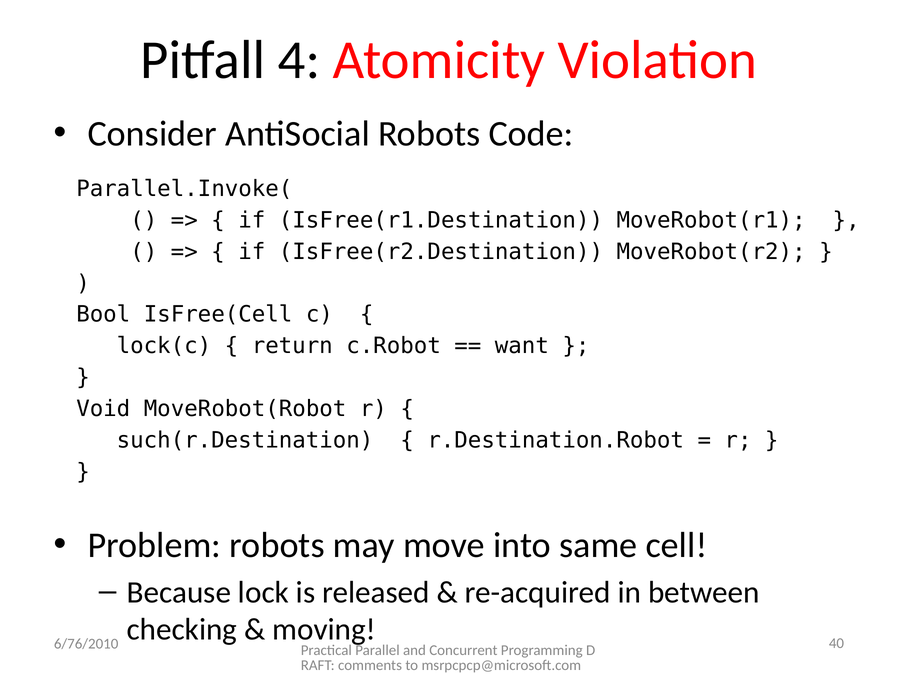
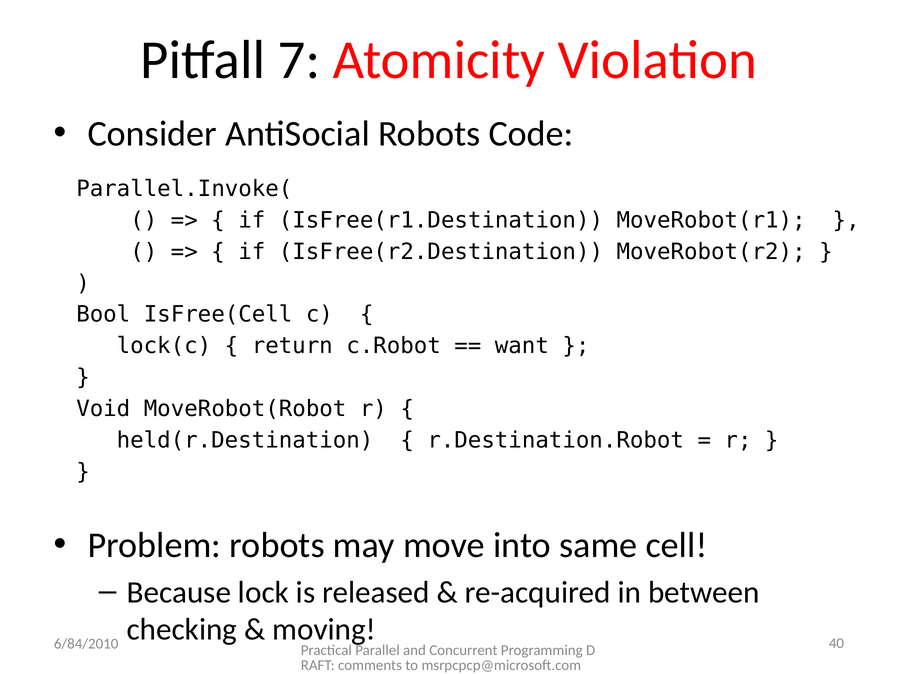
4: 4 -> 7
such(r.Destination: such(r.Destination -> held(r.Destination
6/76/2010: 6/76/2010 -> 6/84/2010
